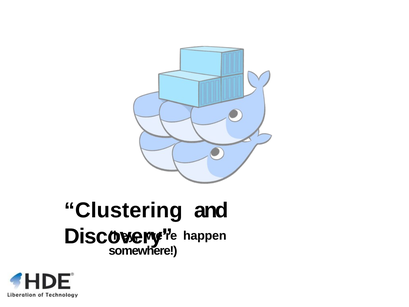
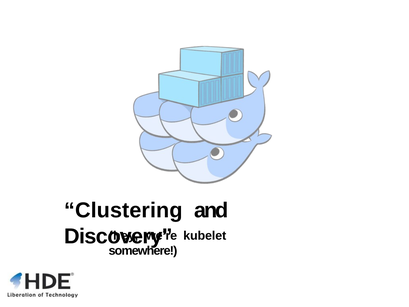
happen: happen -> kubelet
